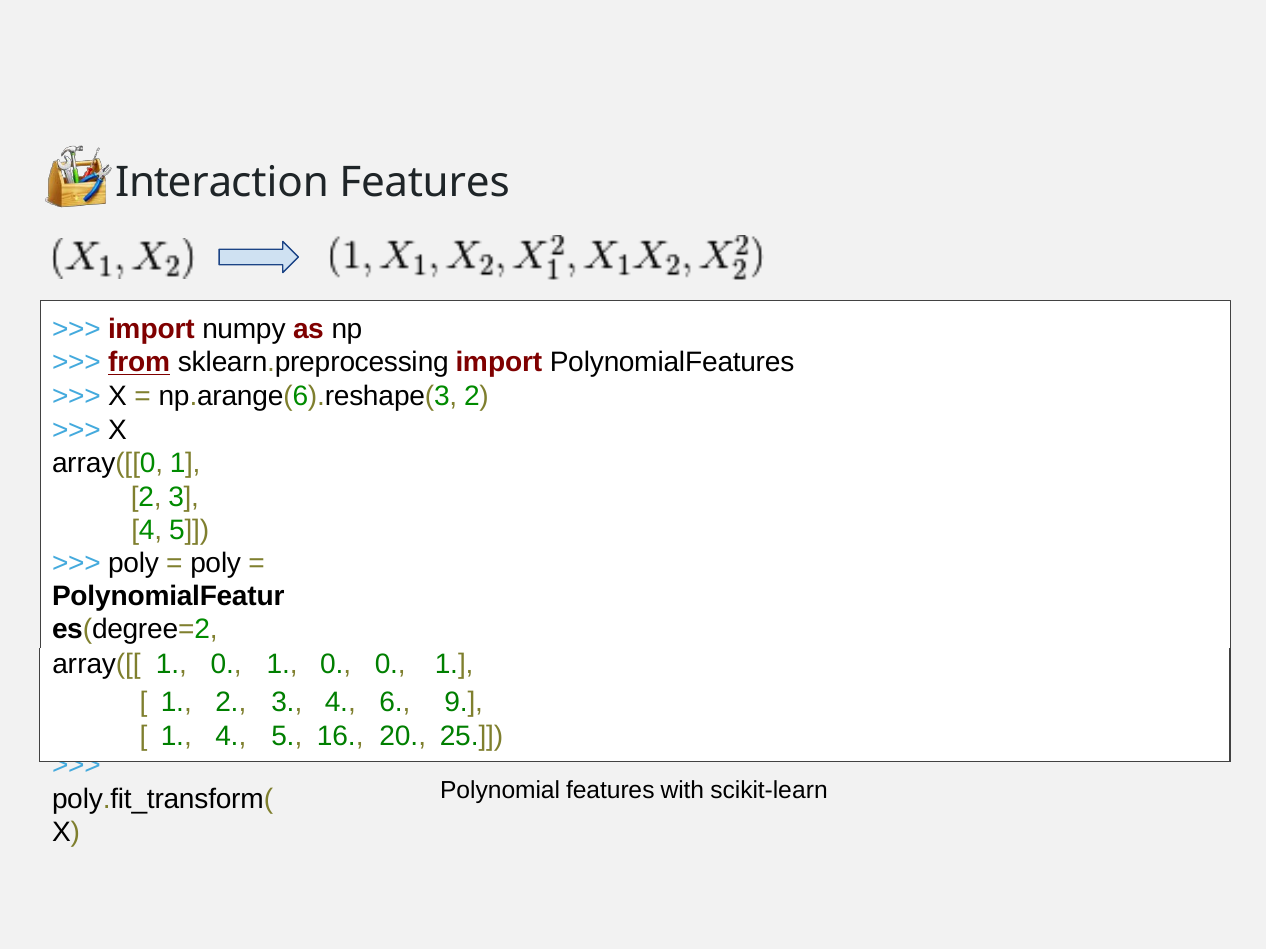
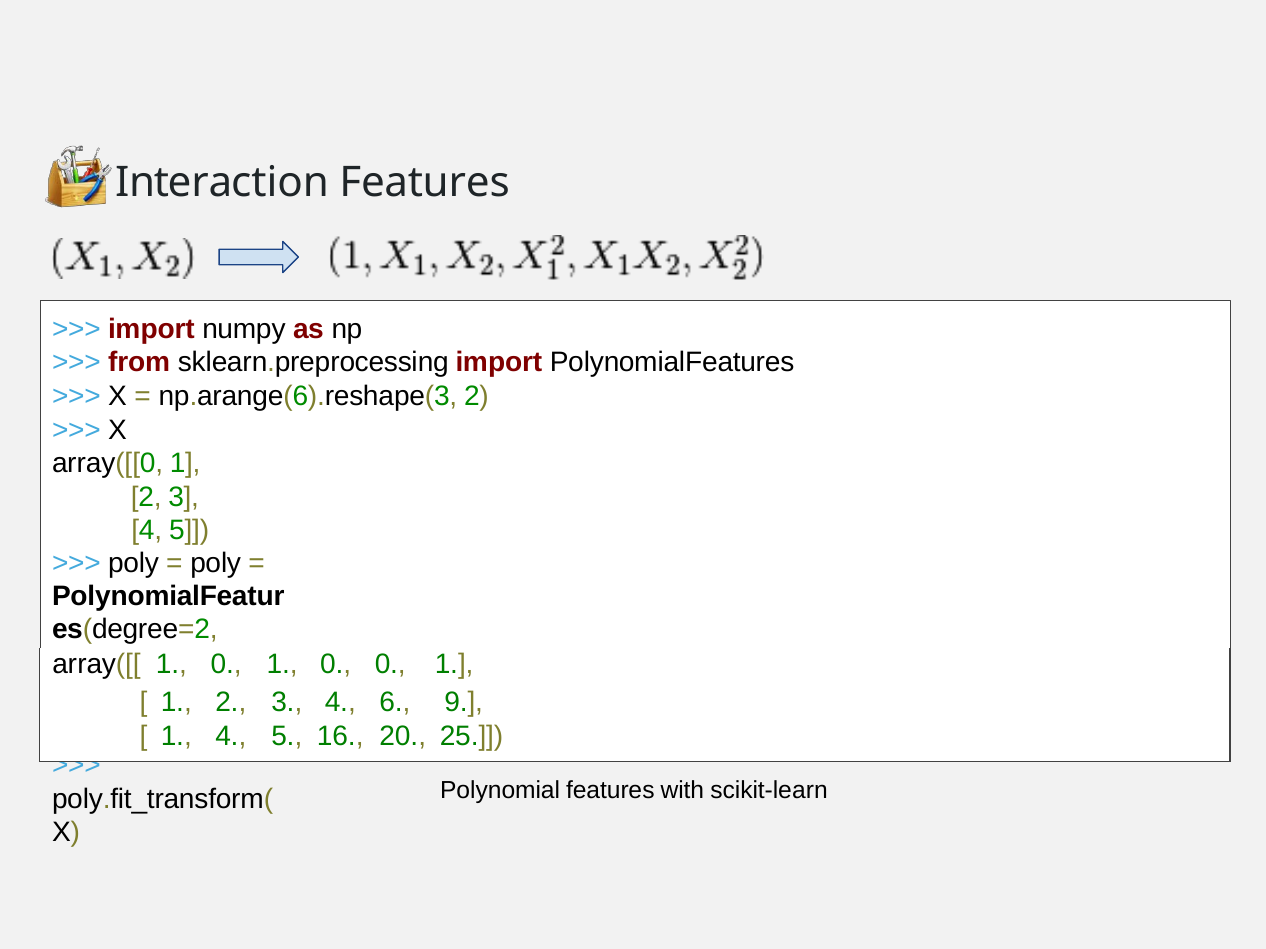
from underline: present -> none
